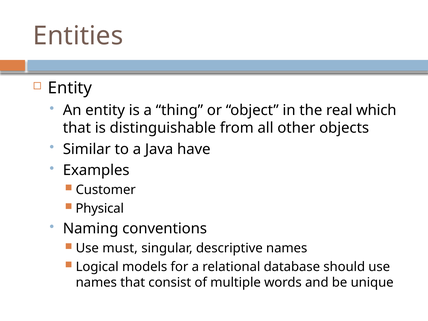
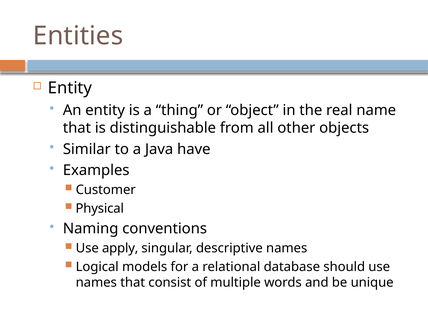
which: which -> name
must: must -> apply
